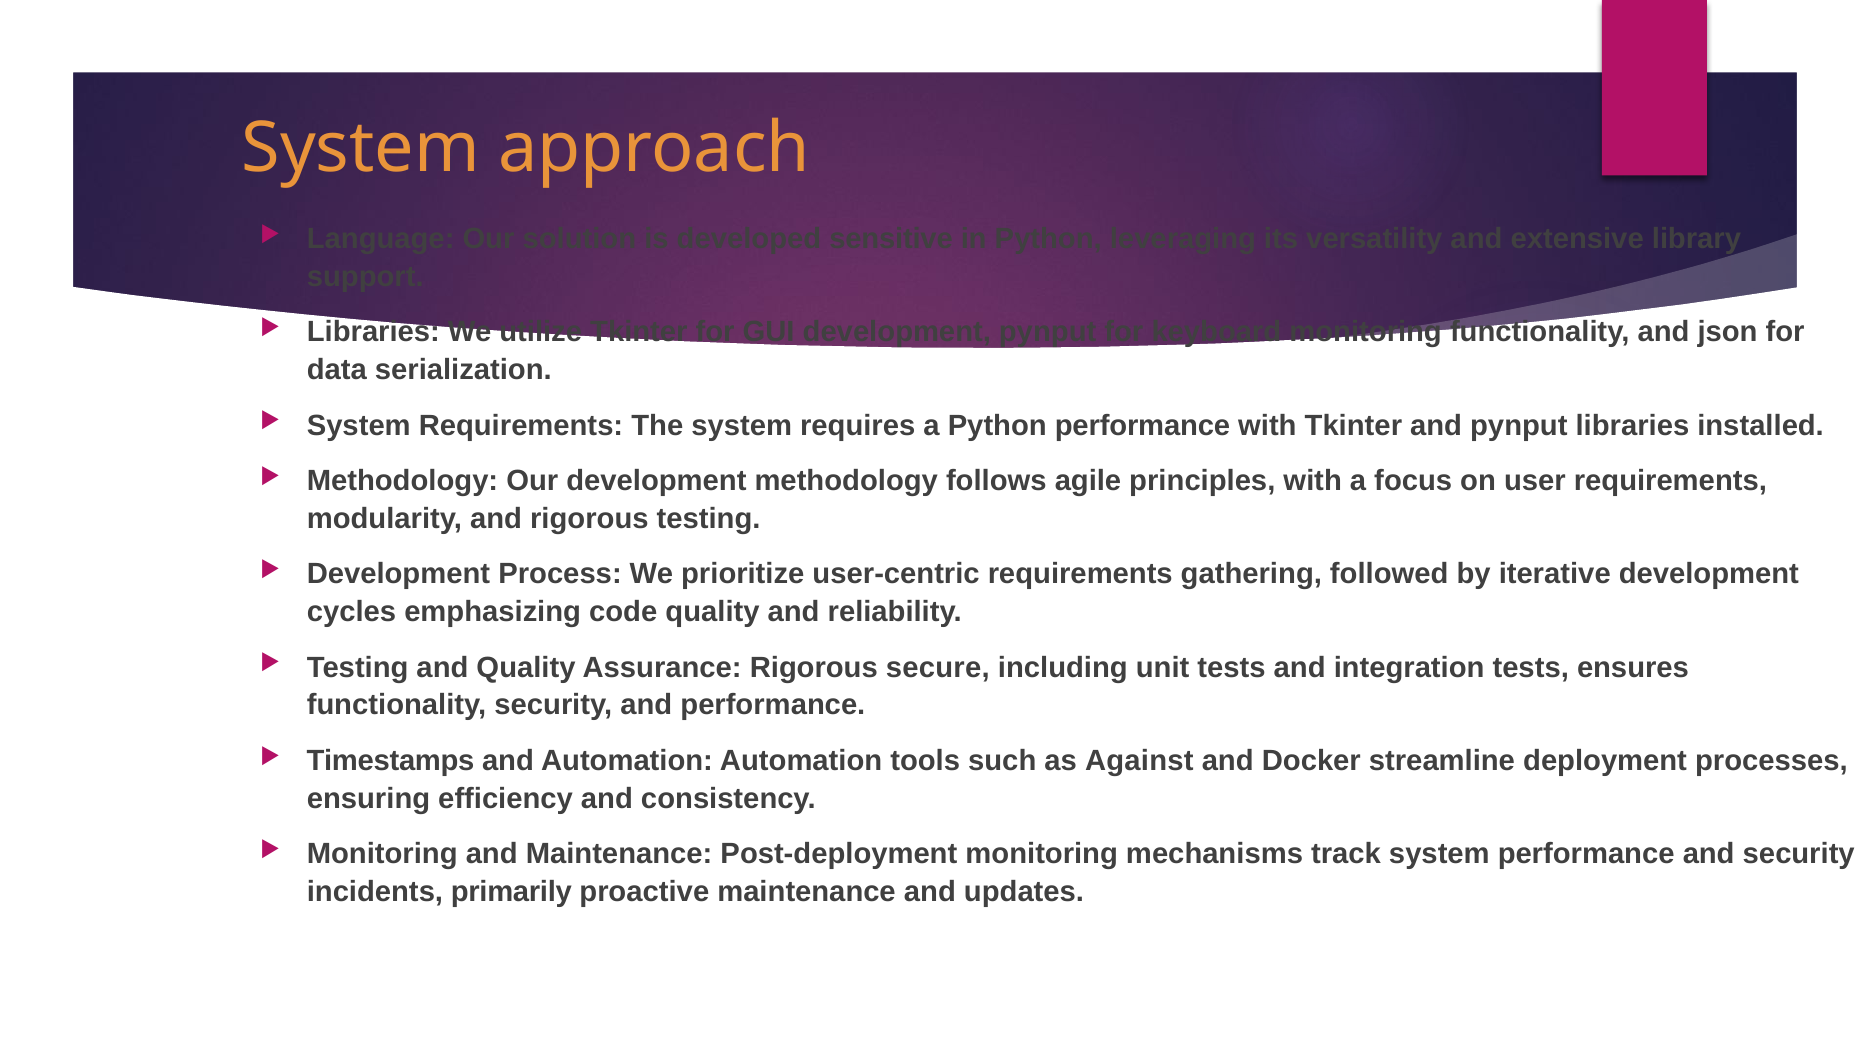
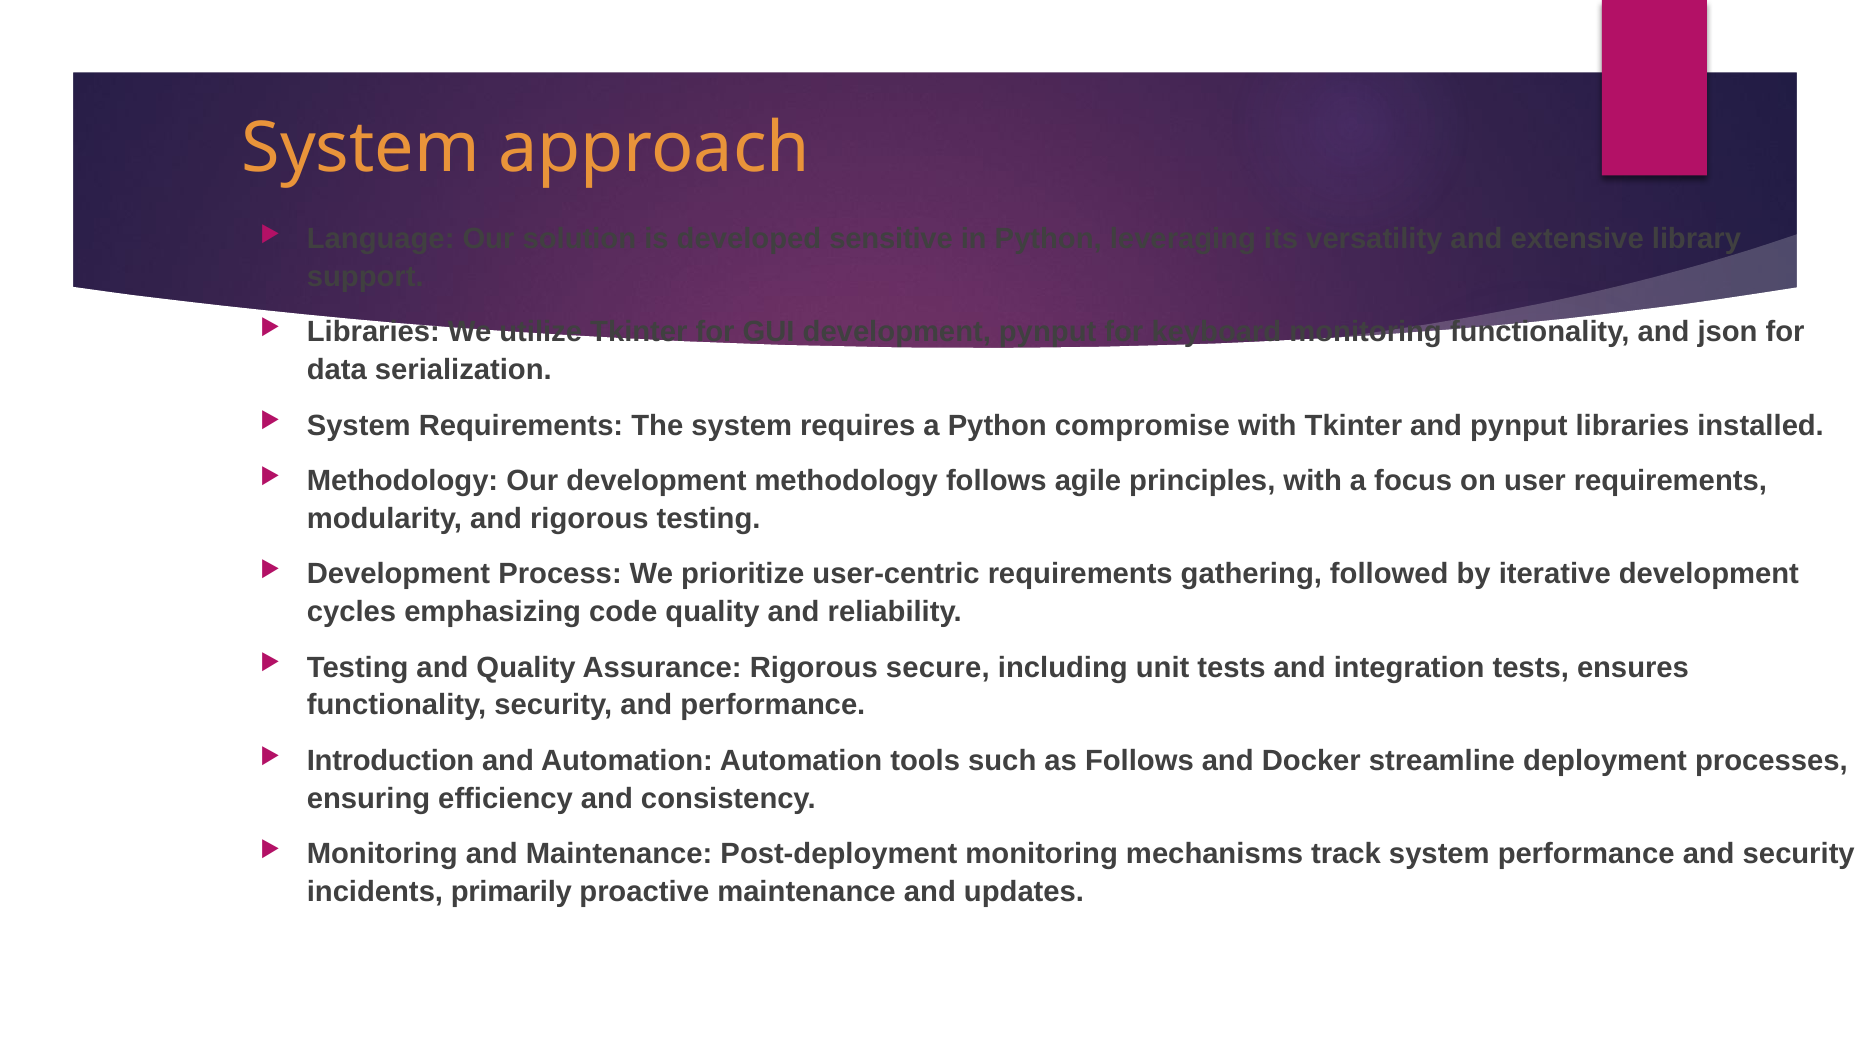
Python performance: performance -> compromise
Timestamps: Timestamps -> Introduction
as Against: Against -> Follows
